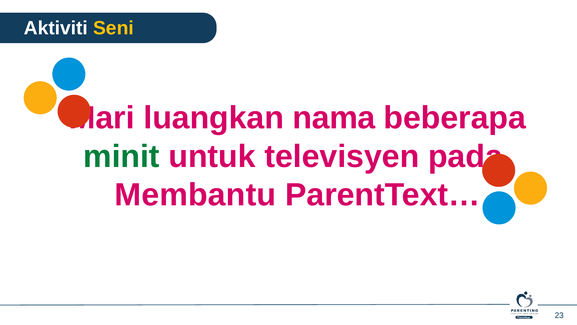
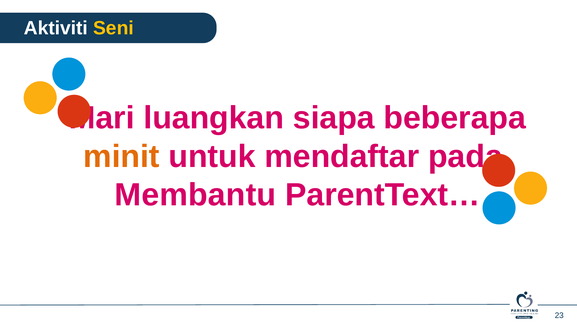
nama: nama -> siapa
minit colour: green -> orange
televisyen: televisyen -> mendaftar
